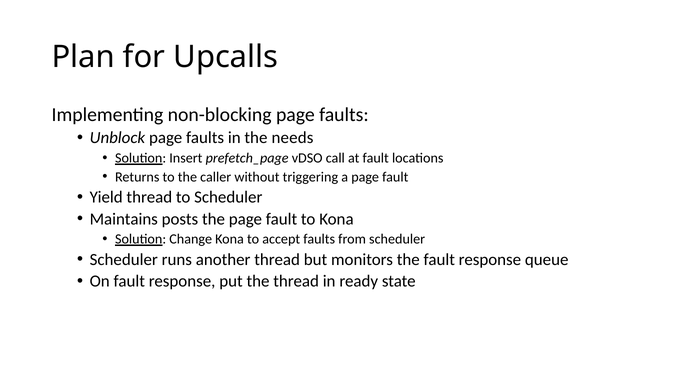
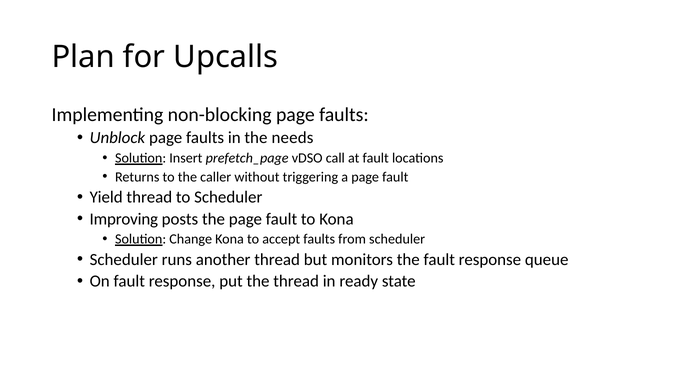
Maintains: Maintains -> Improving
